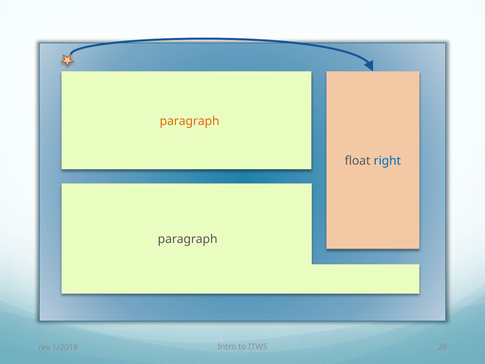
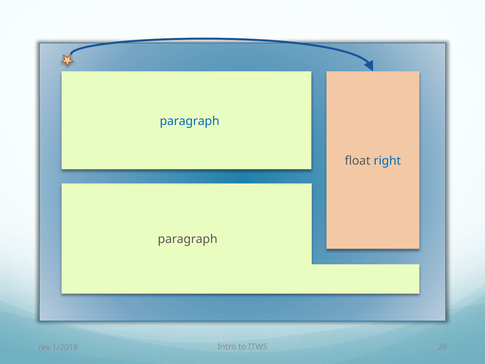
paragraph at (190, 121) colour: orange -> blue
